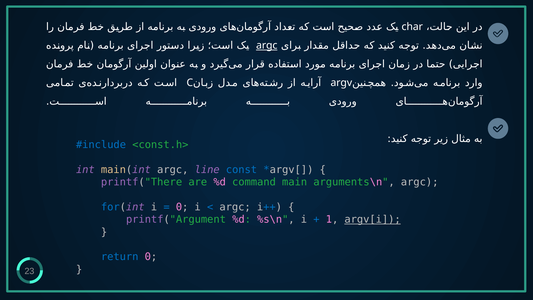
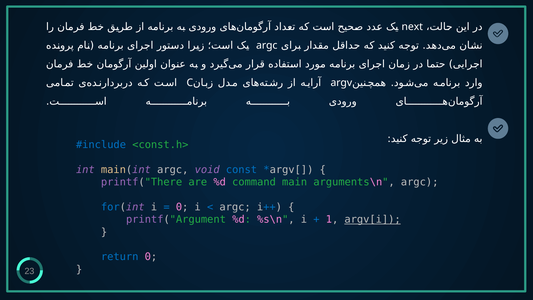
char: char -> next
argc at (267, 46) underline: present -> none
line: line -> void
